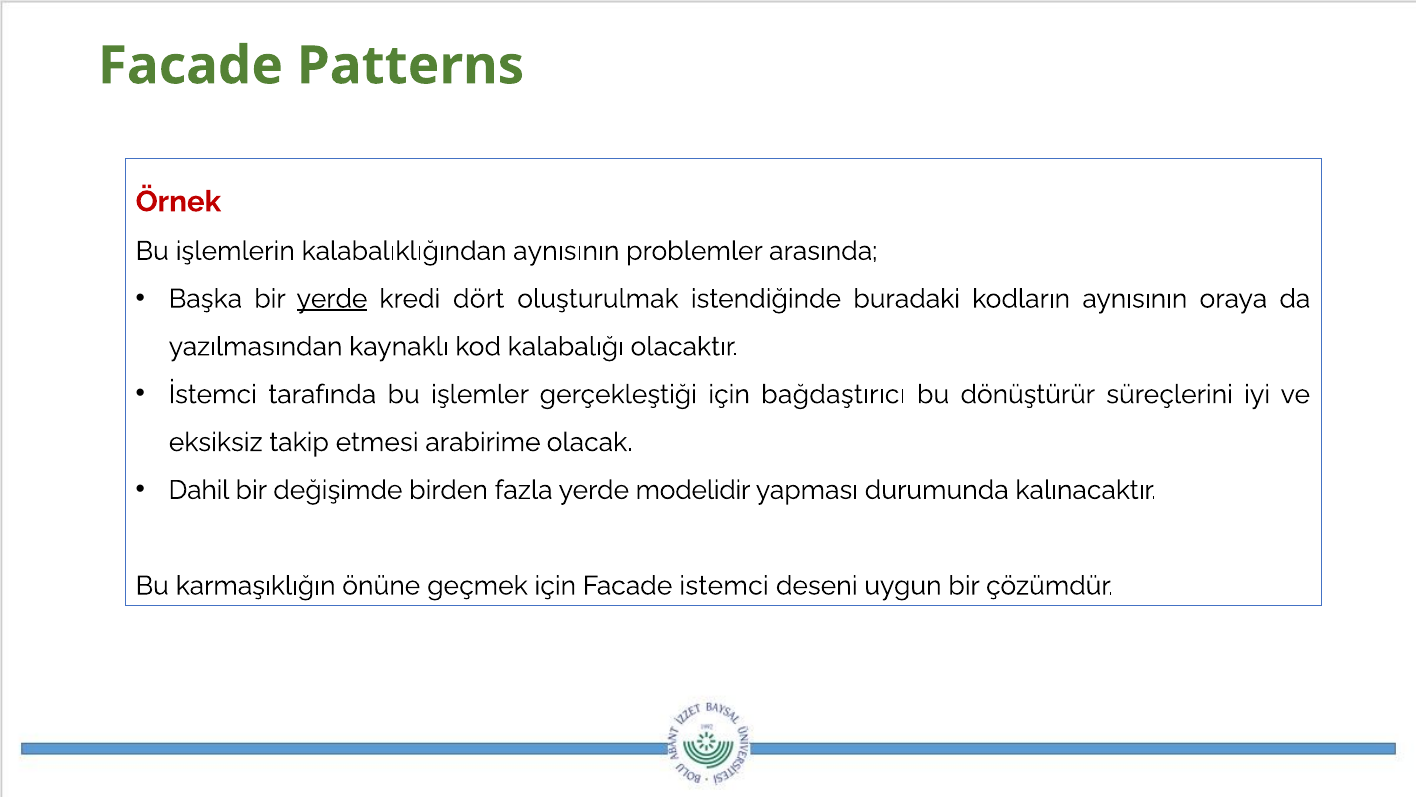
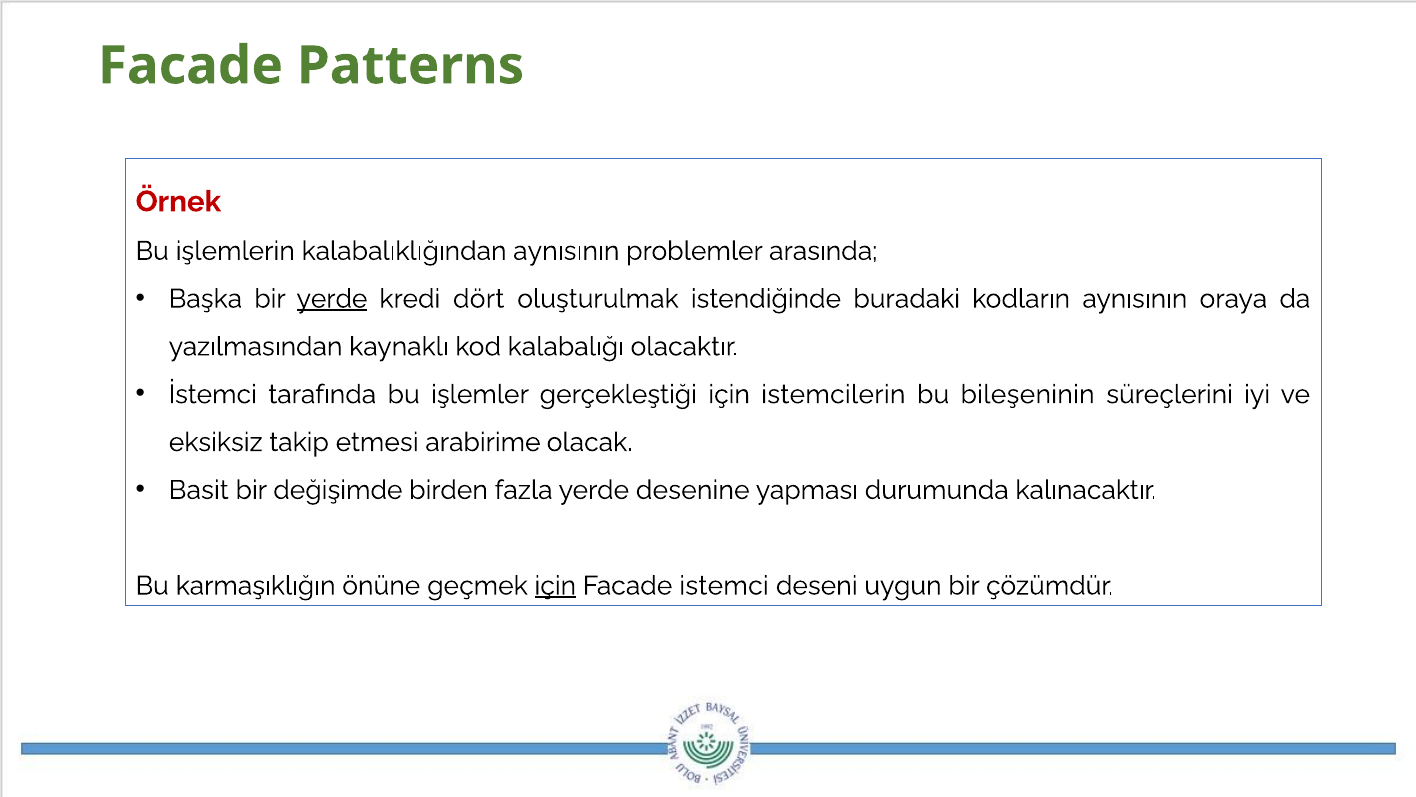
bağdaştırıcı: bağdaştırıcı -> istemcilerin
dönüştürür: dönüştürür -> bileşeninin
Dahil: Dahil -> Basit
modelidir: modelidir -> desenine
için at (555, 585) underline: none -> present
